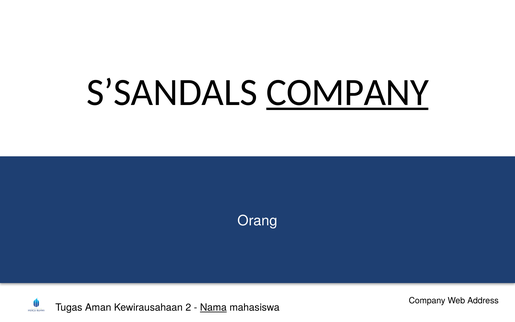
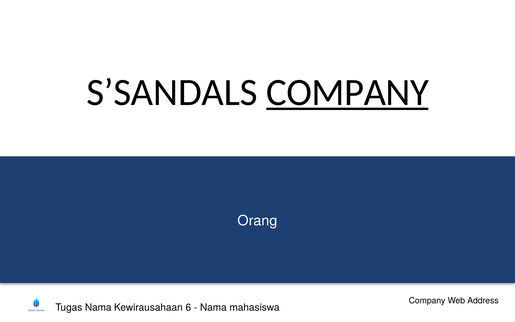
Tugas Aman: Aman -> Nama
2: 2 -> 6
Nama at (213, 308) underline: present -> none
